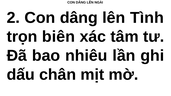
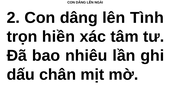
biên: biên -> hiền
